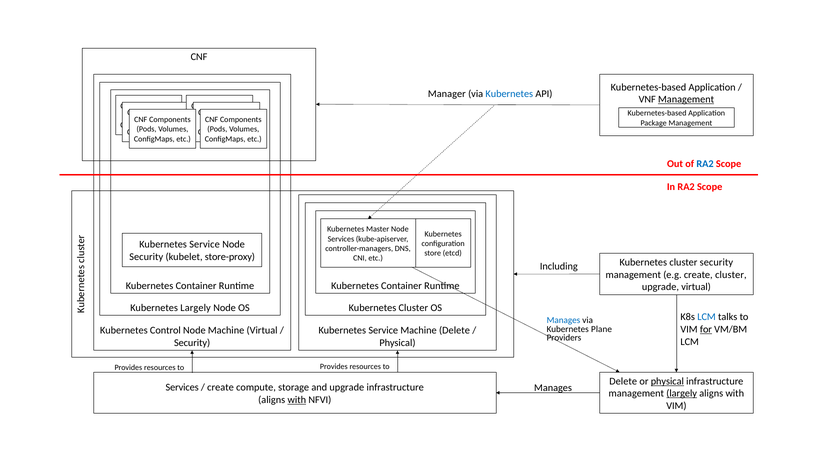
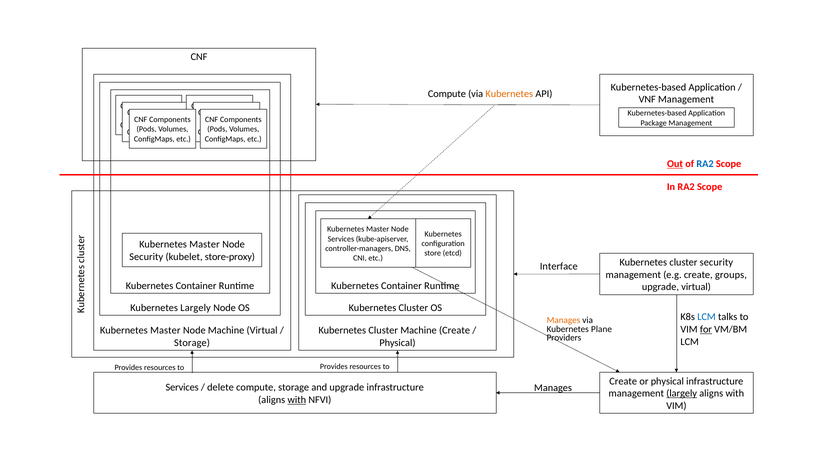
Manager at (447, 94): Manager -> Compute
Kubernetes at (509, 94) colour: blue -> orange
Management at (686, 99) underline: present -> none
Out underline: none -> present
Service at (205, 245): Service -> Master
Including: Including -> Interface
create cluster: cluster -> groups
Manages at (563, 320) colour: blue -> orange
Control at (165, 331): Control -> Master
Service at (383, 331): Service -> Cluster
Machine Delete: Delete -> Create
Security at (192, 343): Security -> Storage
Delete at (623, 381): Delete -> Create
physical at (667, 381) underline: present -> none
create at (221, 387): create -> delete
